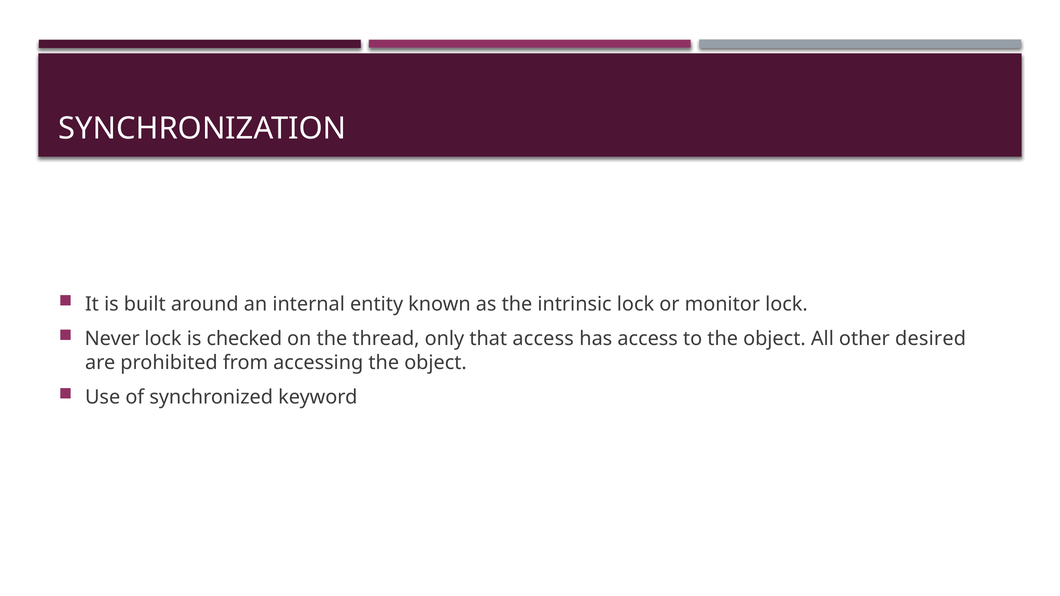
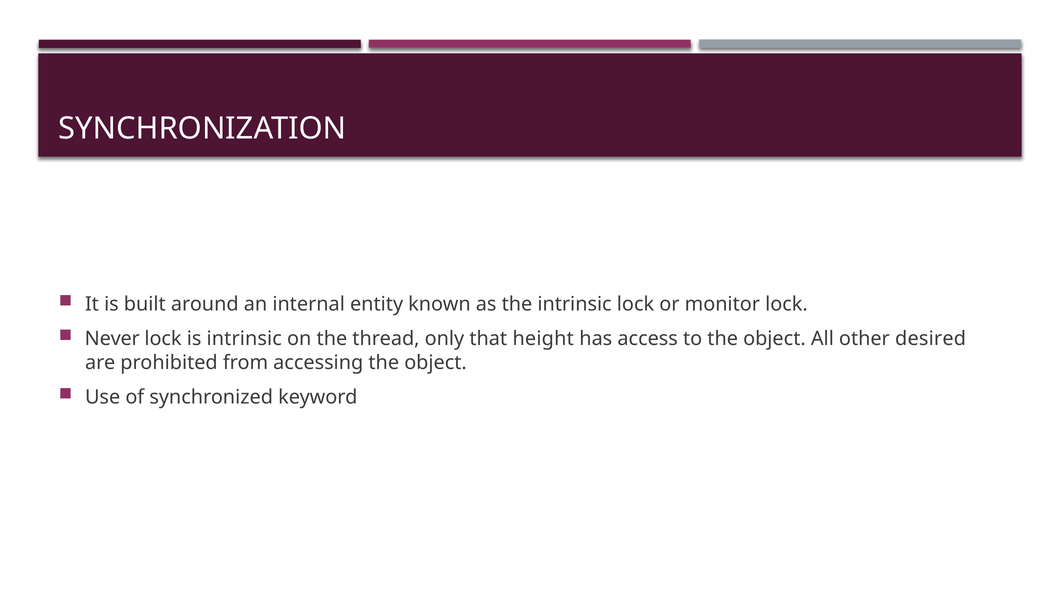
is checked: checked -> intrinsic
that access: access -> height
